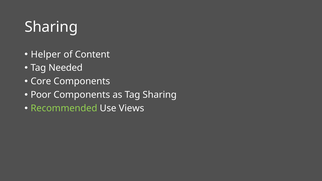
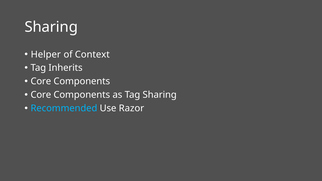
Content: Content -> Context
Needed: Needed -> Inherits
Poor at (41, 95): Poor -> Core
Recommended colour: light green -> light blue
Views: Views -> Razor
